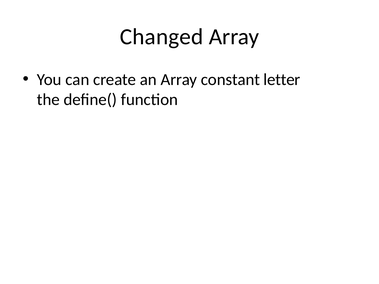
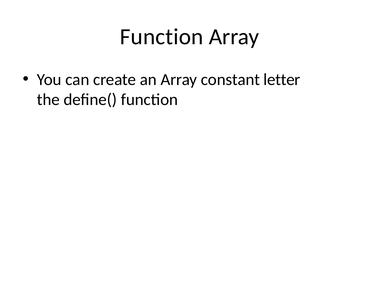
Changed at (162, 37): Changed -> Function
